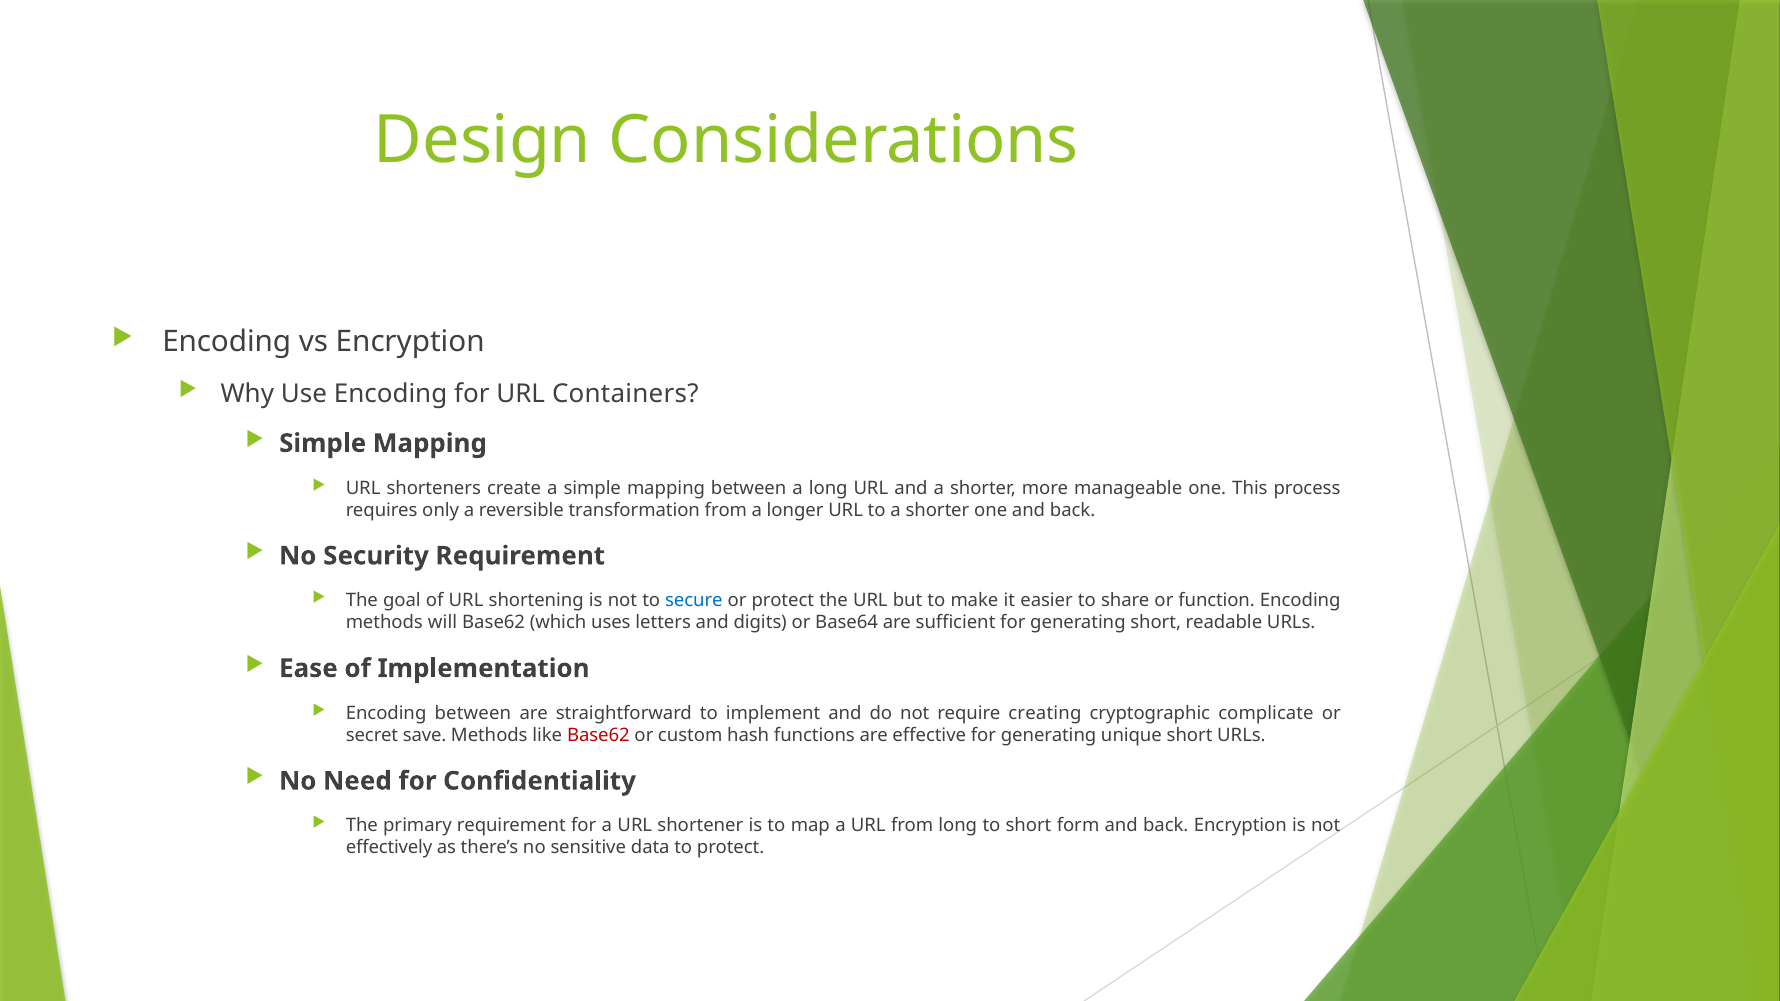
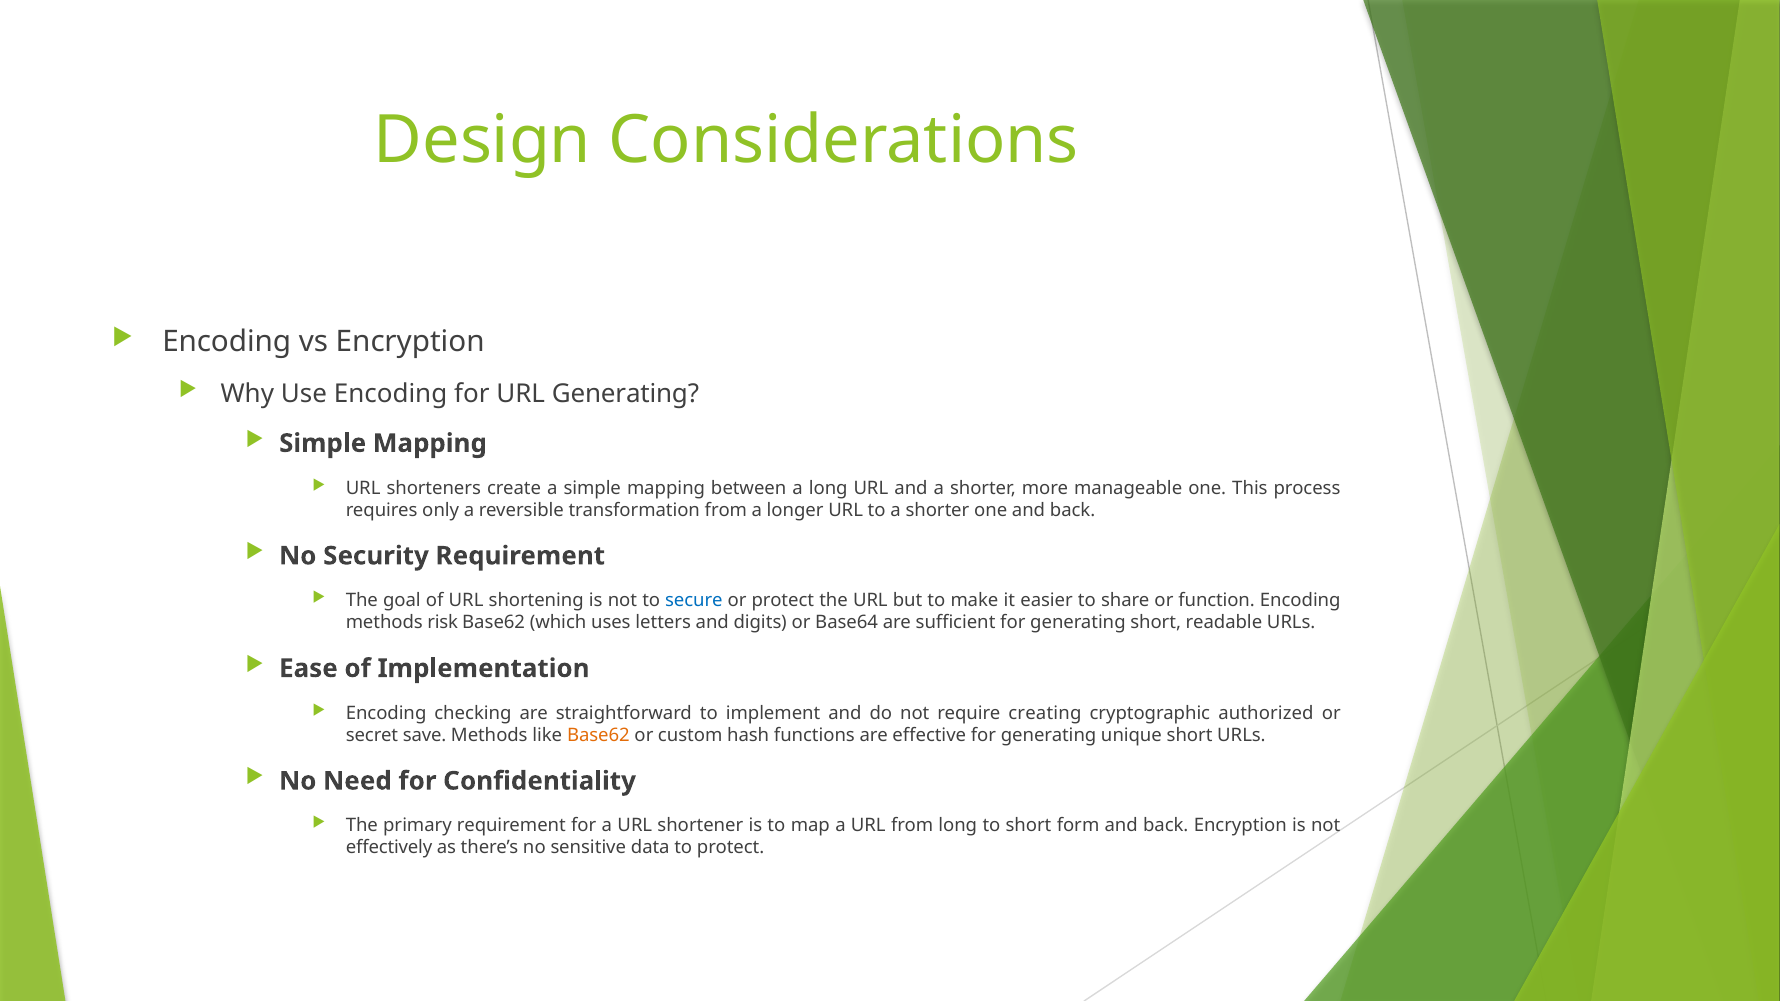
URL Containers: Containers -> Generating
will: will -> risk
Encoding between: between -> checking
complicate: complicate -> authorized
Base62 at (598, 735) colour: red -> orange
